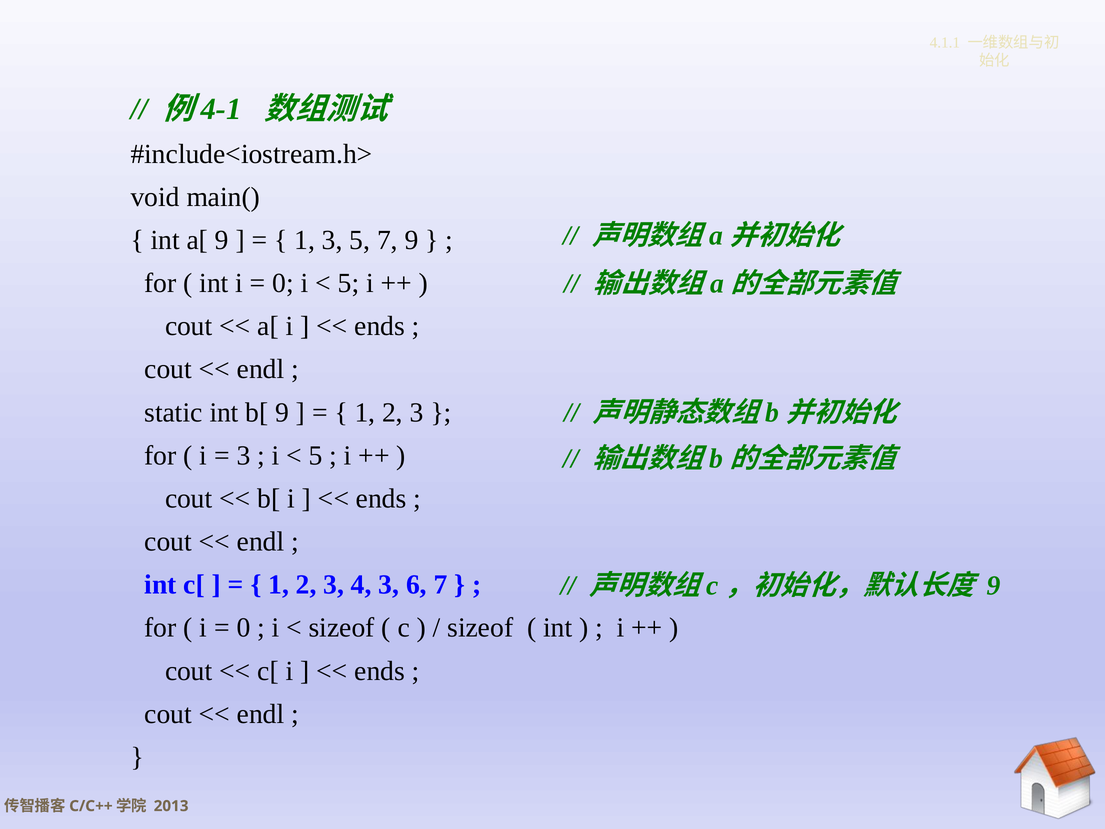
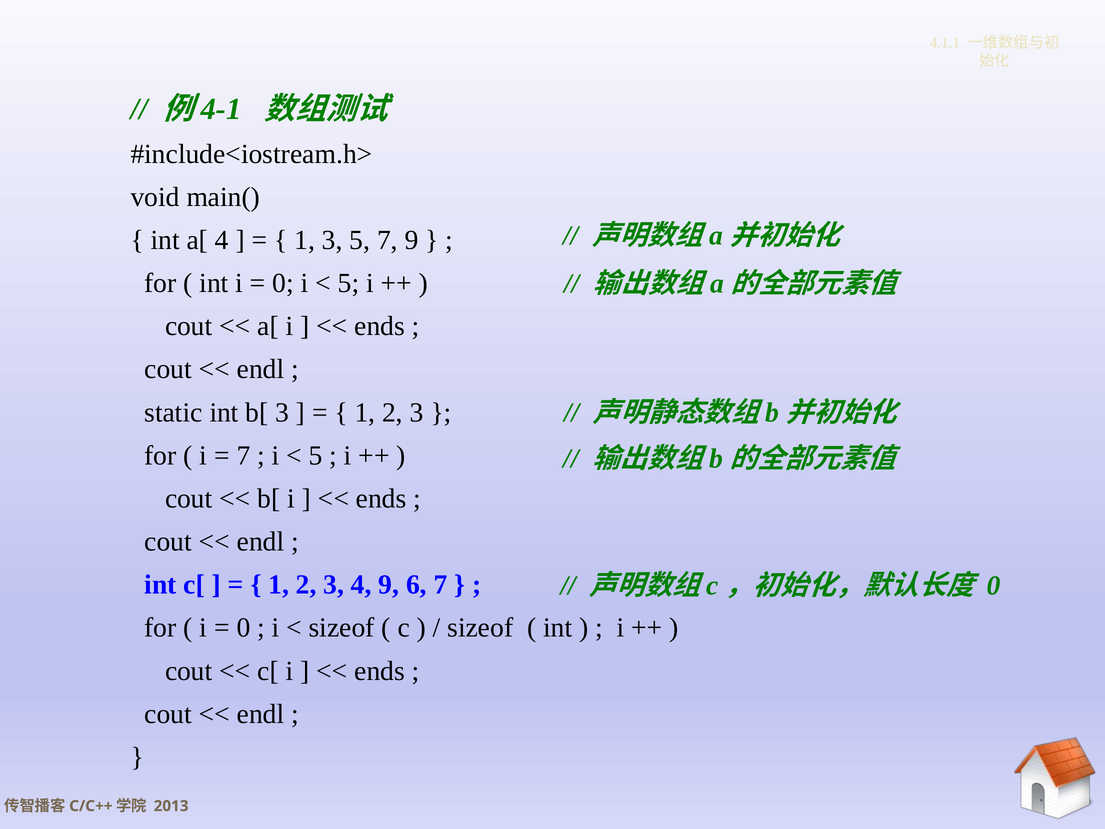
a[ 9: 9 -> 4
b[ 9: 9 -> 3
3 at (243, 455): 3 -> 7
4 3: 3 -> 9
9 at (994, 586): 9 -> 0
